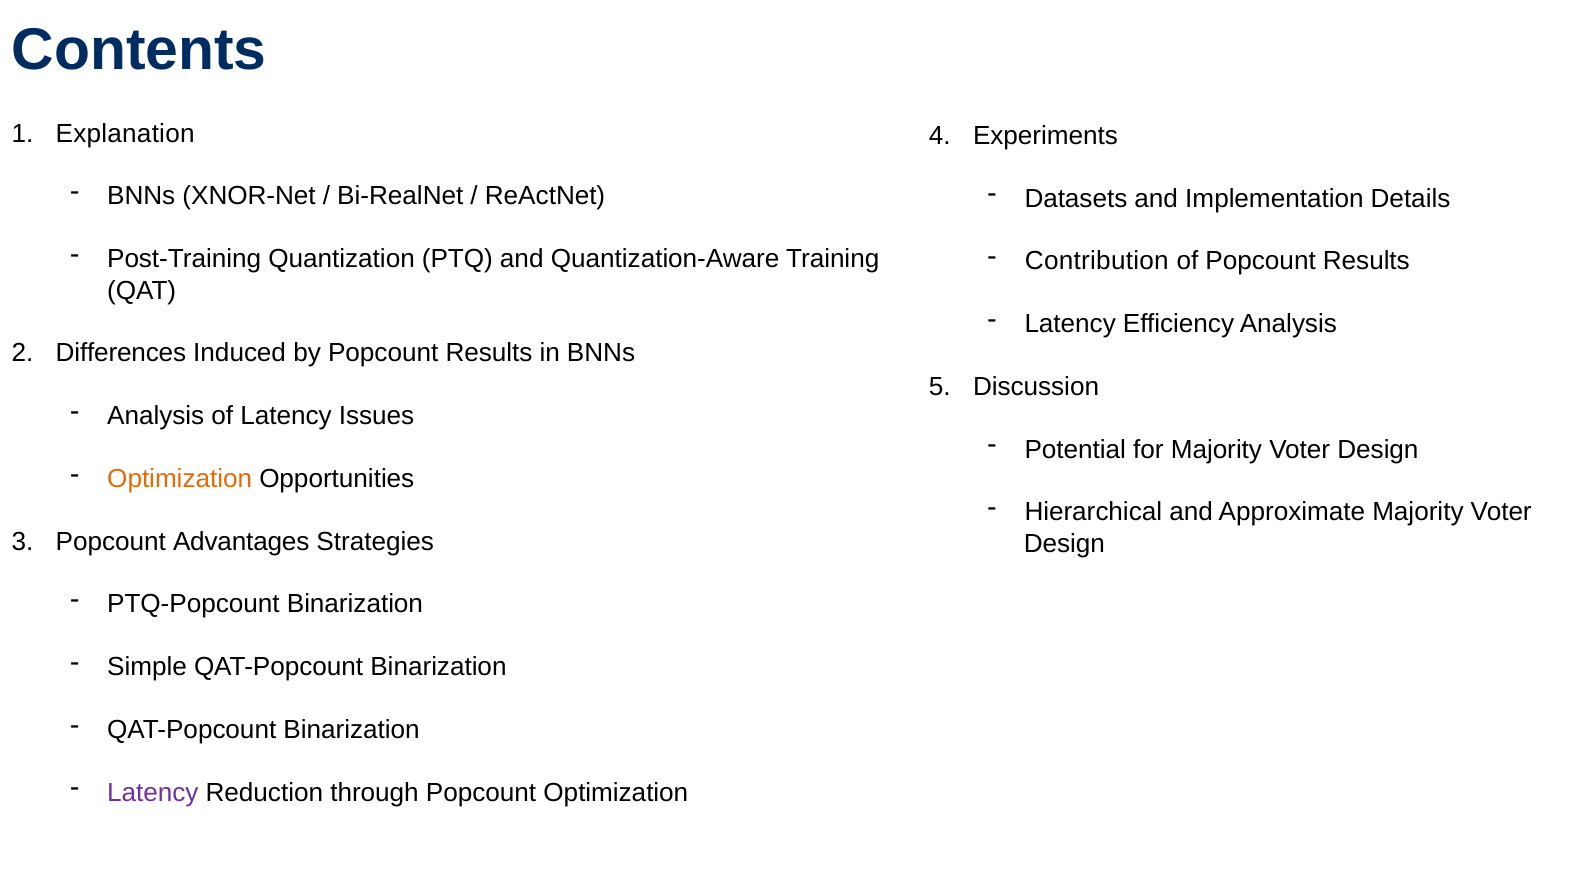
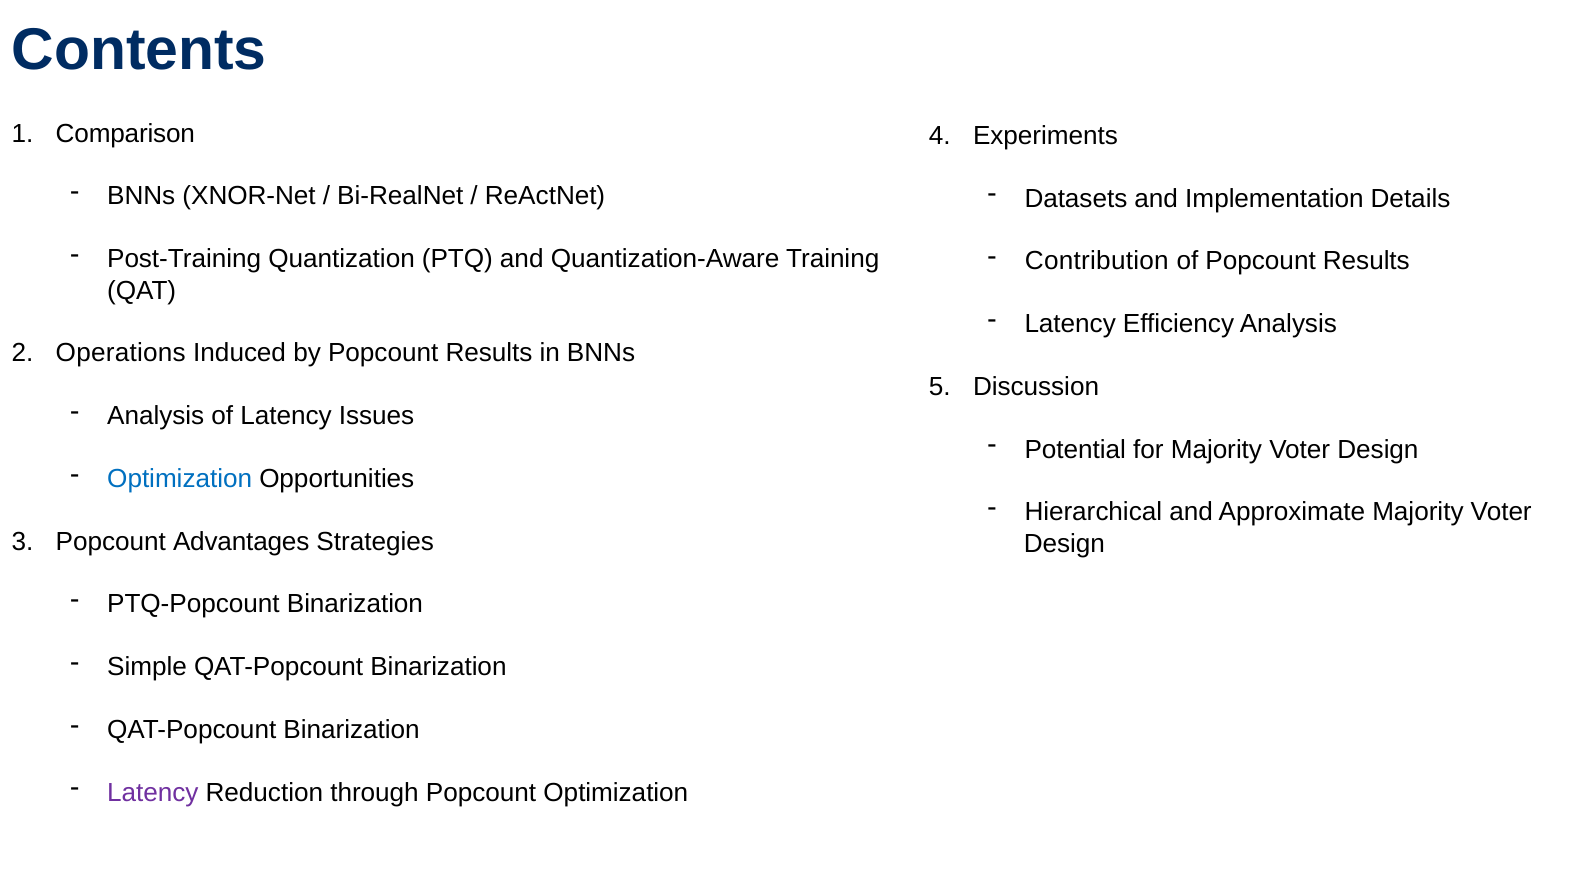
Explanation: Explanation -> Comparison
Differences: Differences -> Operations
Optimization at (180, 479) colour: orange -> blue
